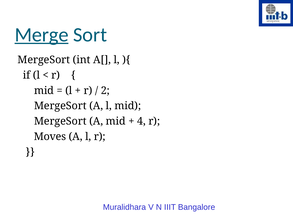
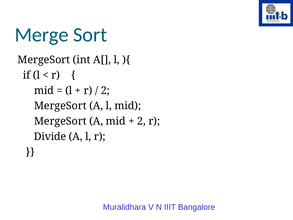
Merge underline: present -> none
4 at (141, 121): 4 -> 2
Moves: Moves -> Divide
